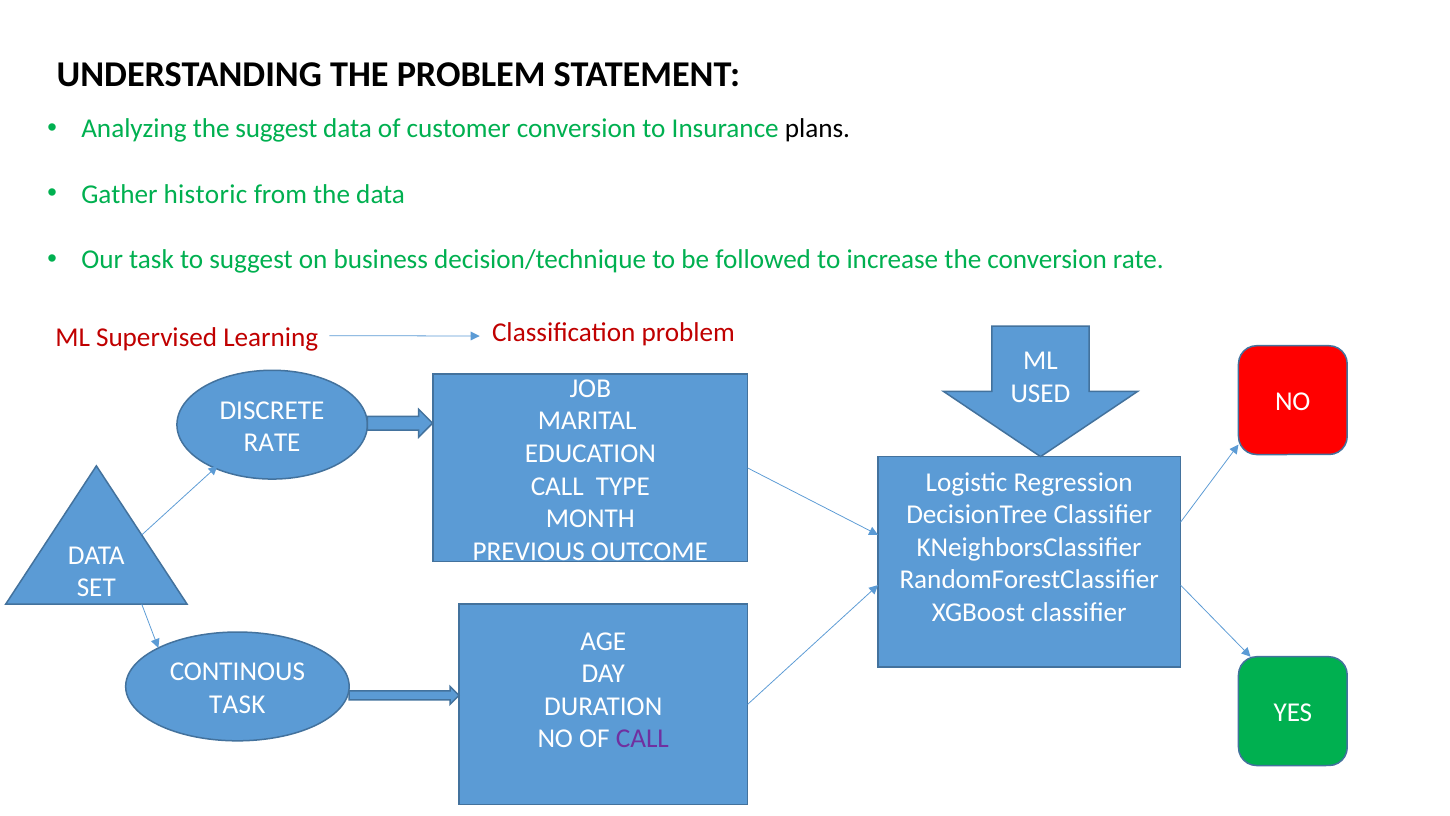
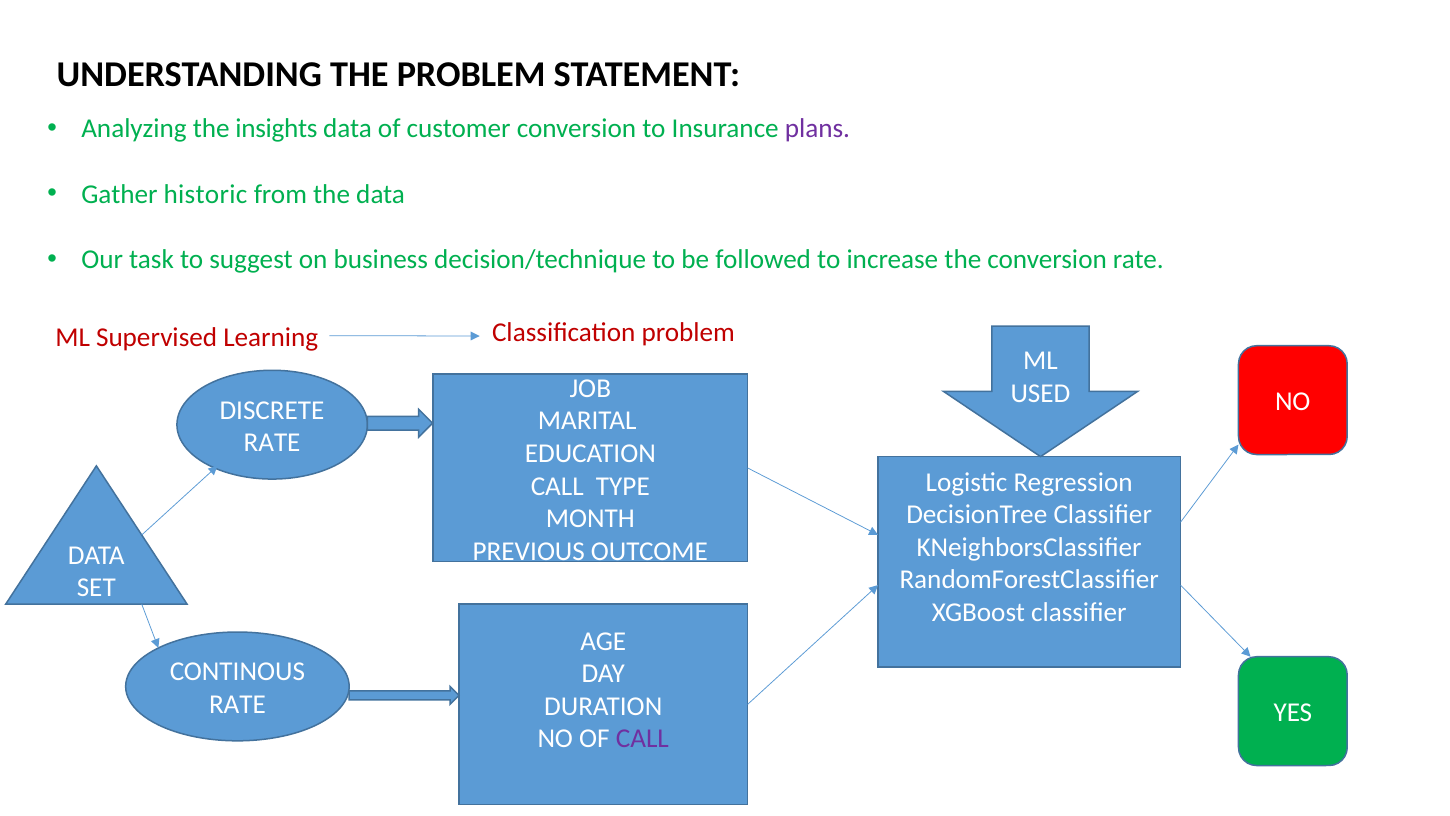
the suggest: suggest -> insights
plans colour: black -> purple
TASK at (237, 704): TASK -> RATE
